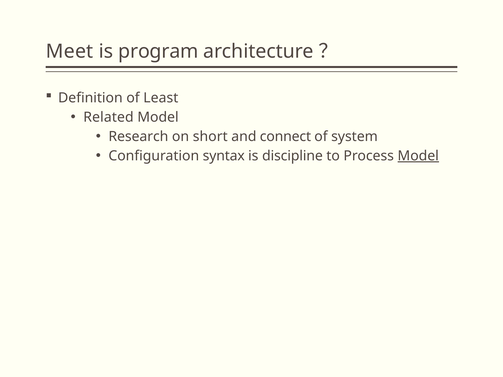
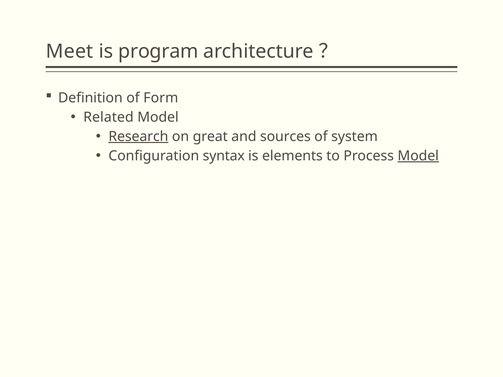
Least: Least -> Form
Research underline: none -> present
short: short -> great
connect: connect -> sources
discipline: discipline -> elements
